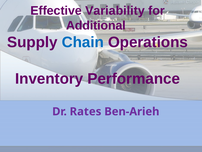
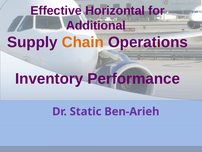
Variability: Variability -> Horizontal
Chain colour: blue -> orange
Rates: Rates -> Static
